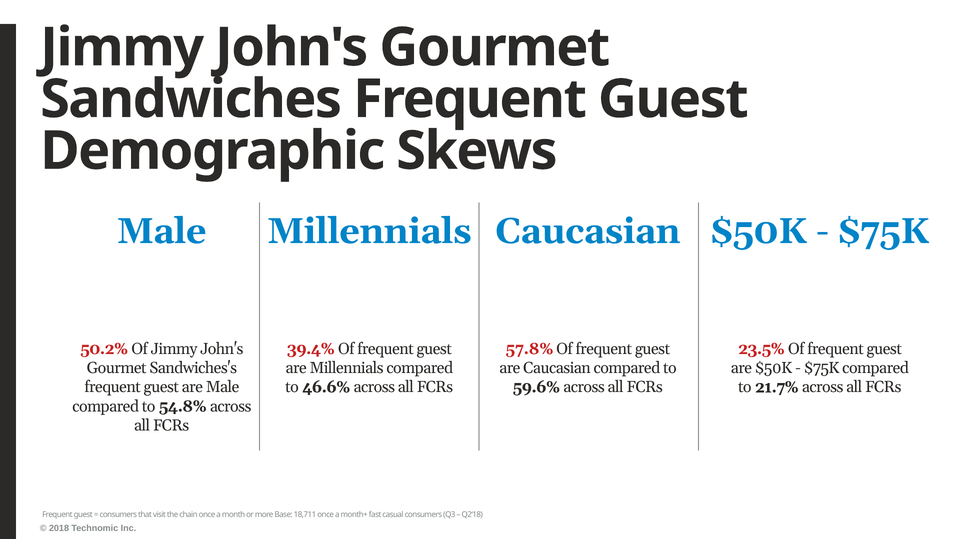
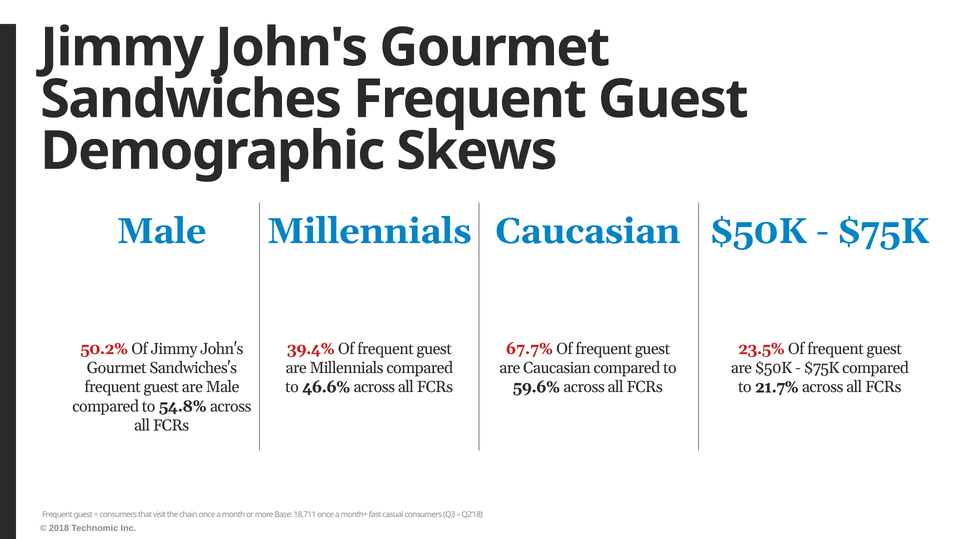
57.8%: 57.8% -> 67.7%
